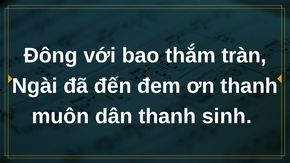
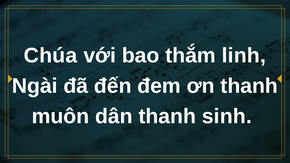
Đông: Đông -> Chúa
tràn: tràn -> linh
